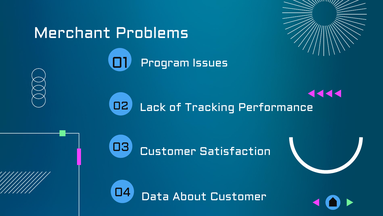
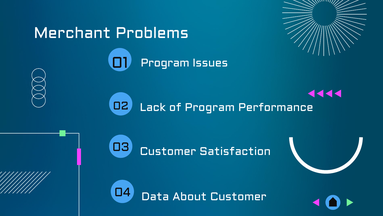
of Tracking: Tracking -> Program
